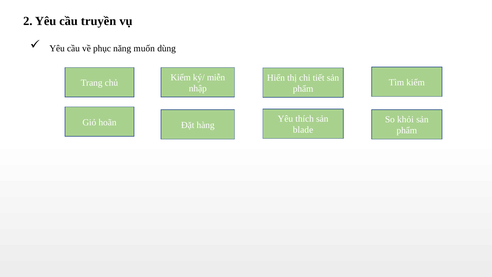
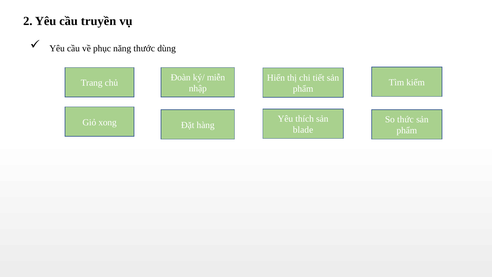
muốn: muốn -> thước
Kiểm: Kiểm -> Đoàn
khỏi: khỏi -> thức
hoãn: hoãn -> xong
